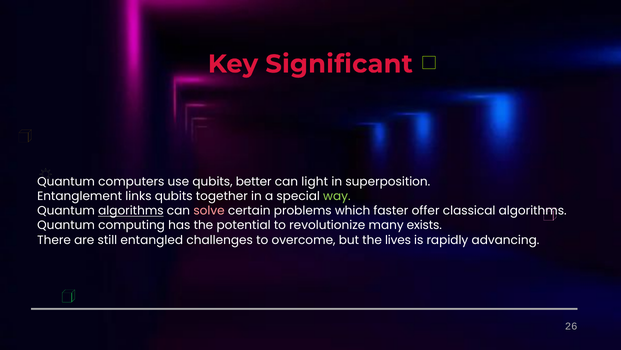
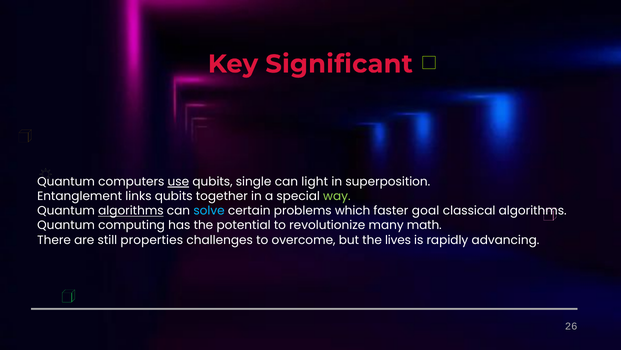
use underline: none -> present
better: better -> single
solve colour: pink -> light blue
offer: offer -> goal
exists: exists -> math
entangled: entangled -> properties
